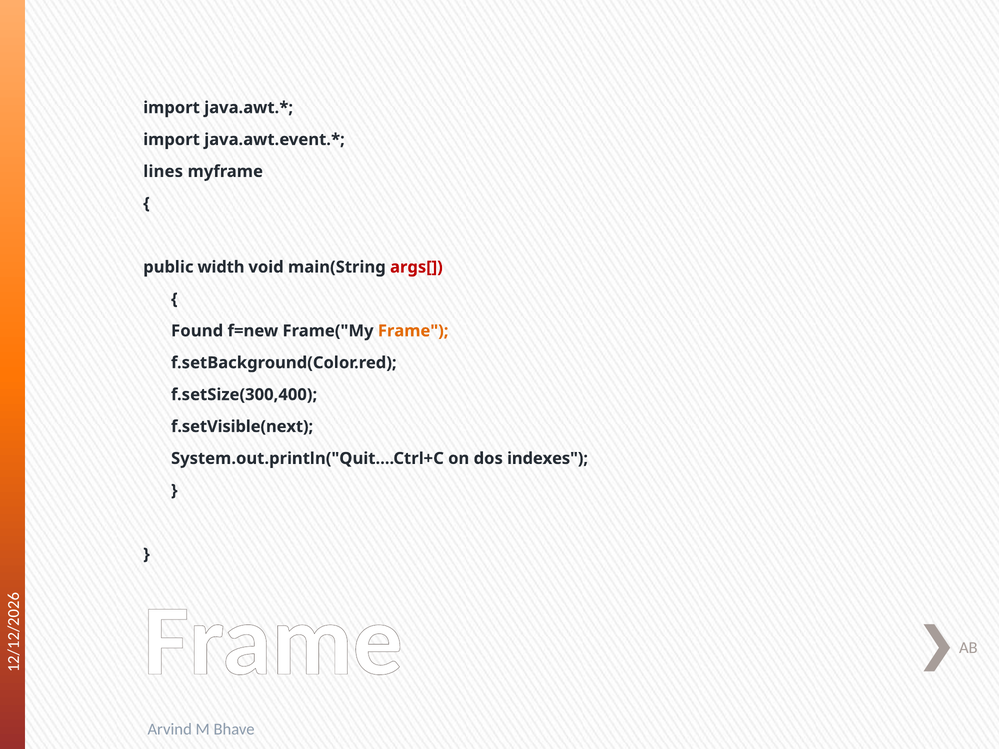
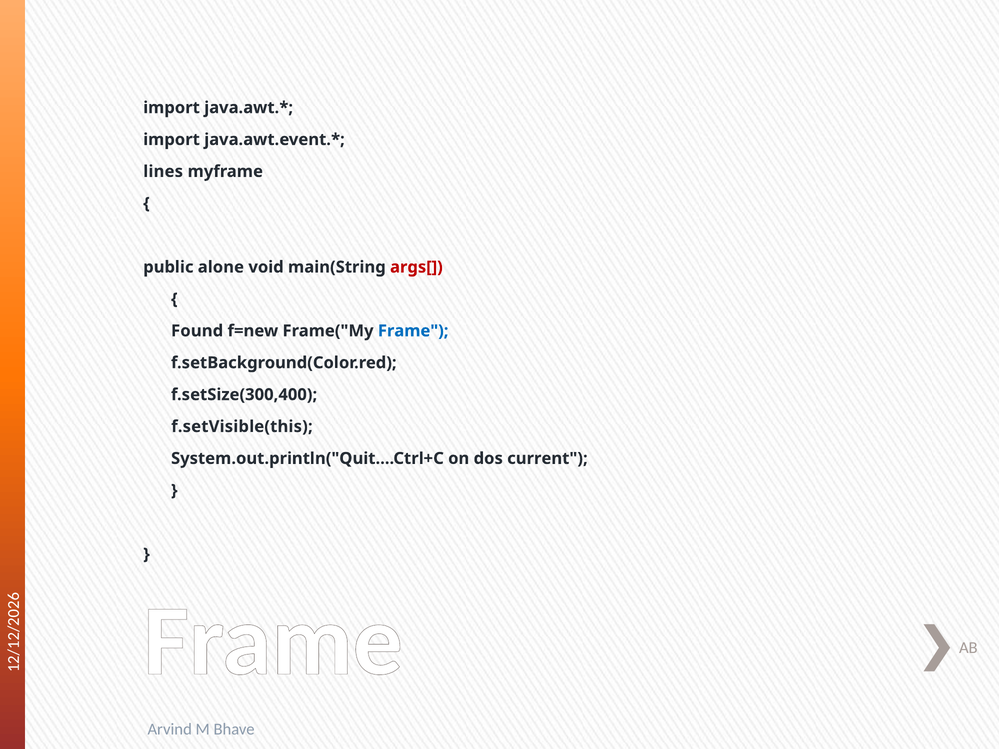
width: width -> alone
Frame at (413, 331) colour: orange -> blue
f.setVisible(next: f.setVisible(next -> f.setVisible(this
indexes: indexes -> current
